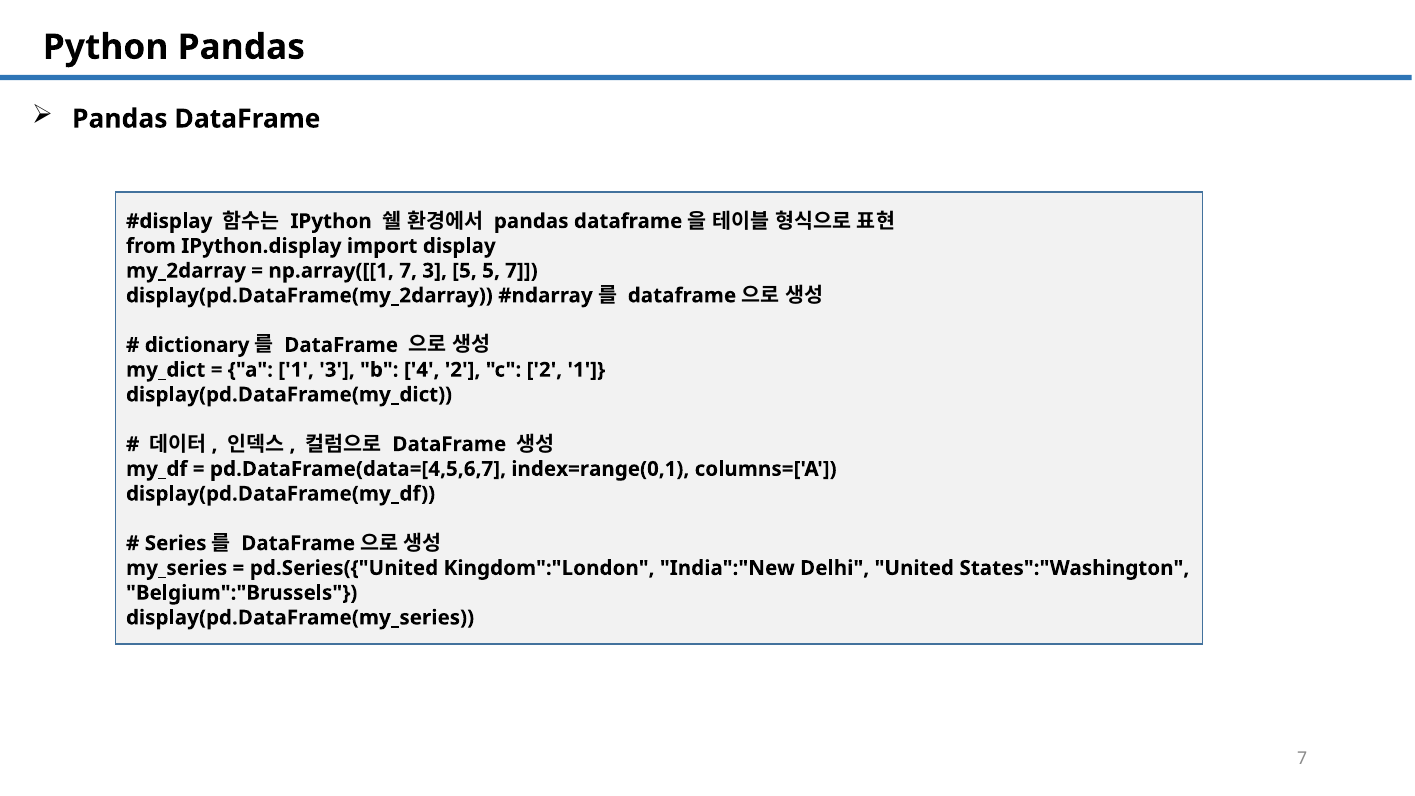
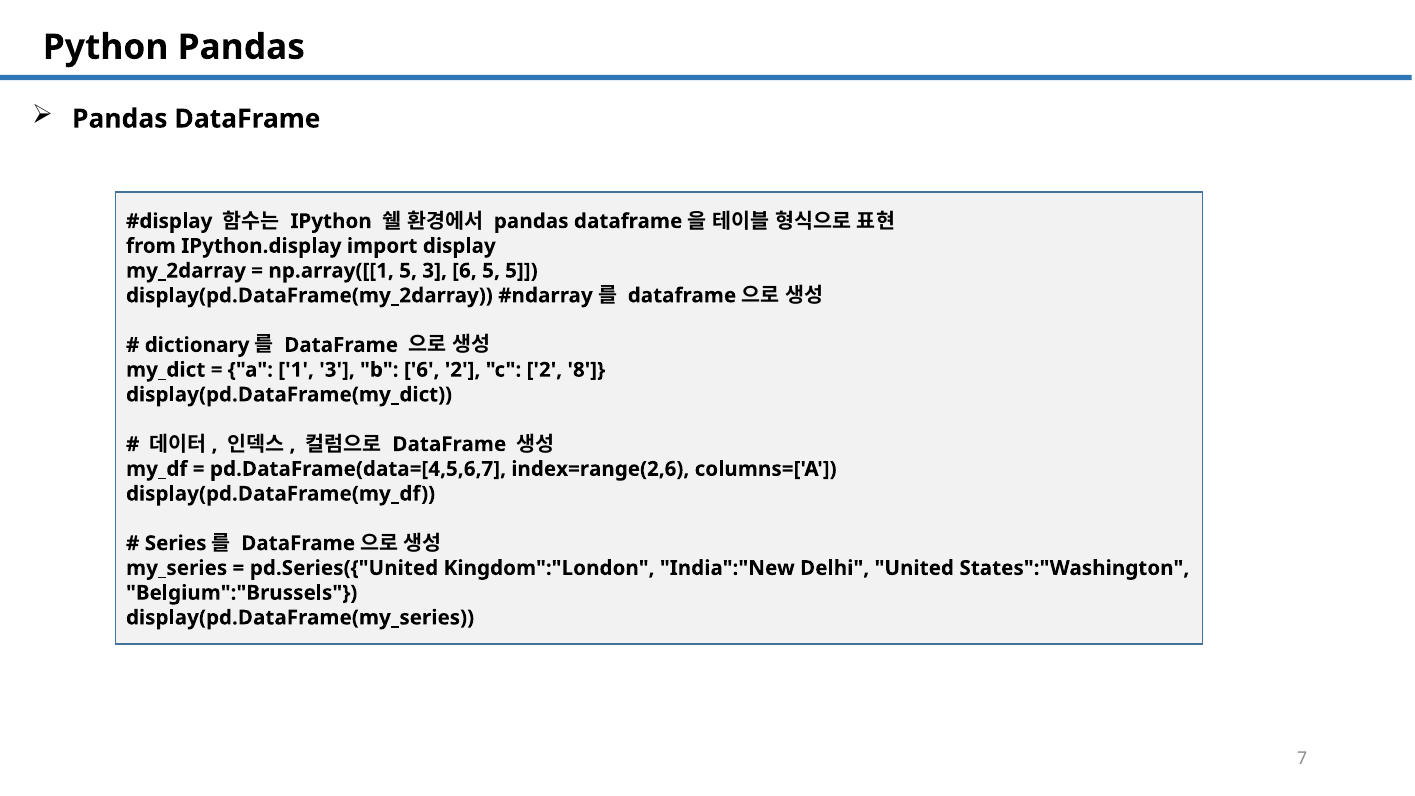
np.array([[1 7: 7 -> 5
3 5: 5 -> 6
5 7: 7 -> 5
b 4: 4 -> 6
2 1: 1 -> 8
index=range(0,1: index=range(0,1 -> index=range(2,6
